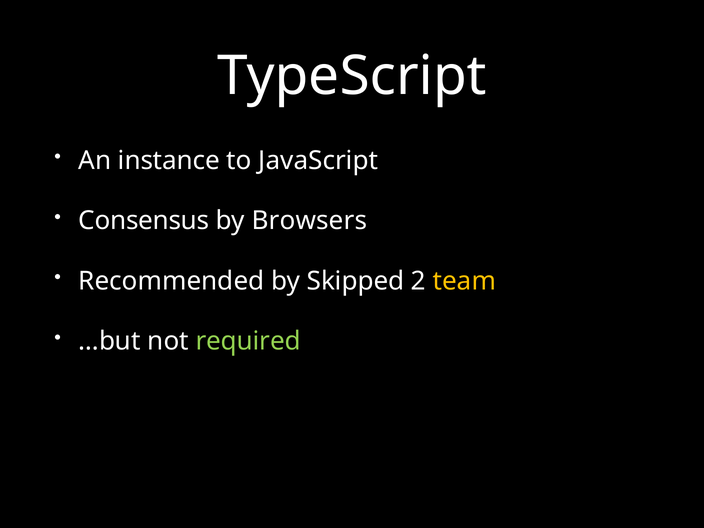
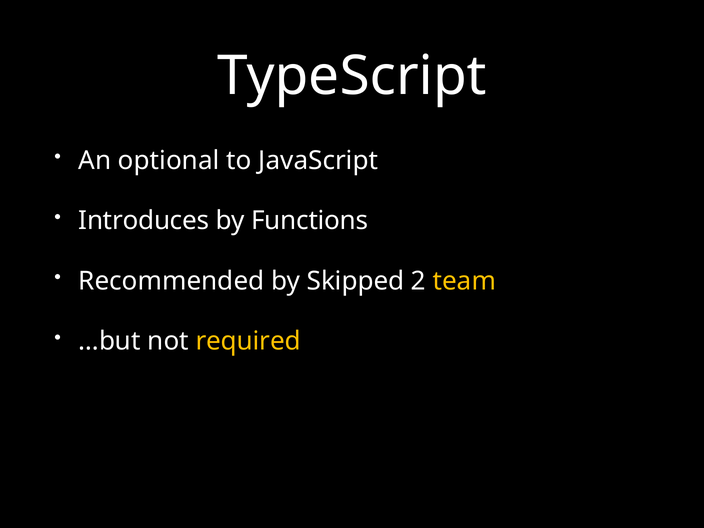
instance: instance -> optional
Consensus: Consensus -> Introduces
Browsers: Browsers -> Functions
required colour: light green -> yellow
